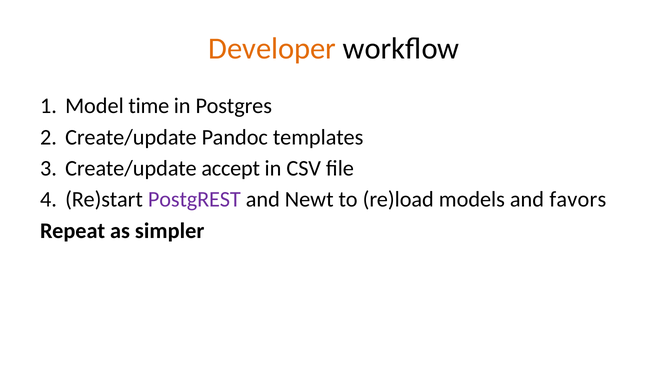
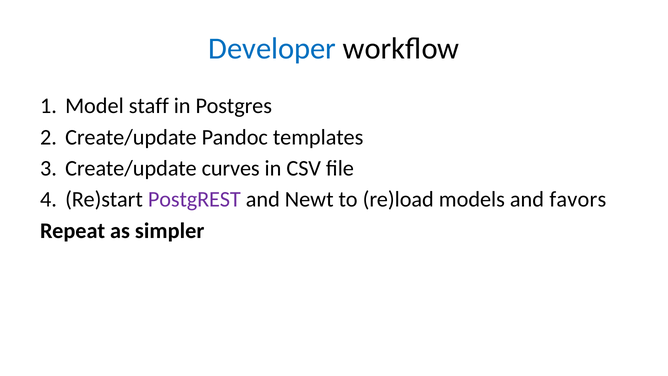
Developer colour: orange -> blue
time: time -> staff
accept: accept -> curves
